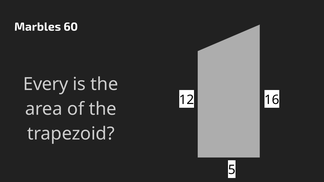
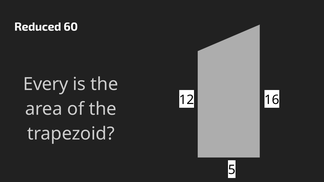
Marbles: Marbles -> Reduced
